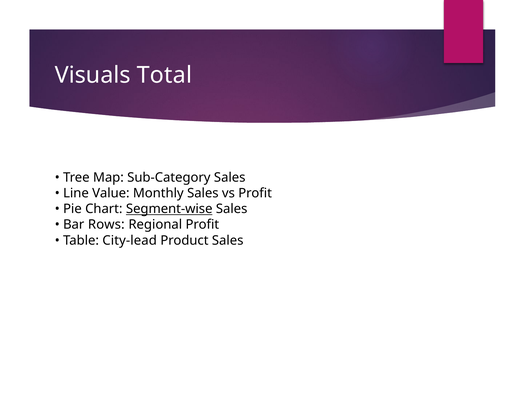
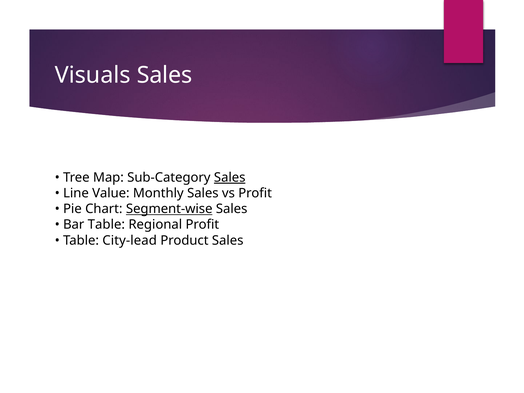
Visuals Total: Total -> Sales
Sales at (230, 177) underline: none -> present
Bar Rows: Rows -> Table
